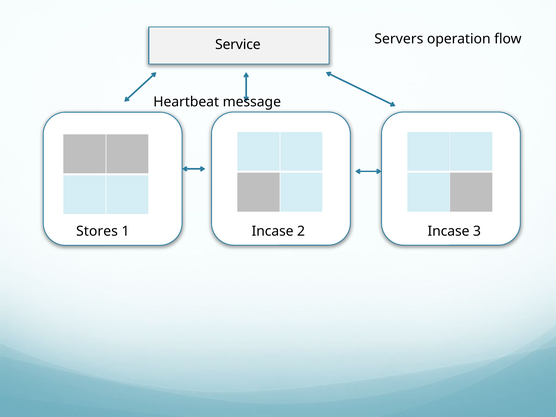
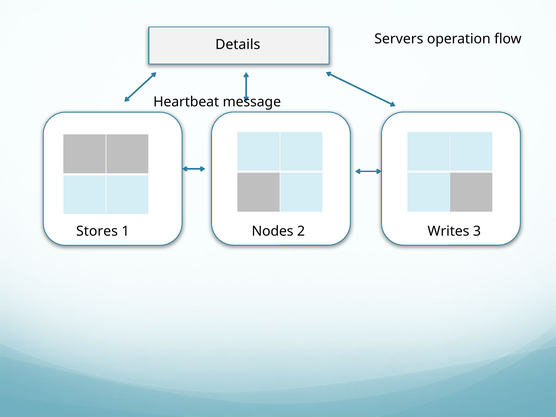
Service: Service -> Details
1 Incase: Incase -> Nodes
2 Incase: Incase -> Writes
